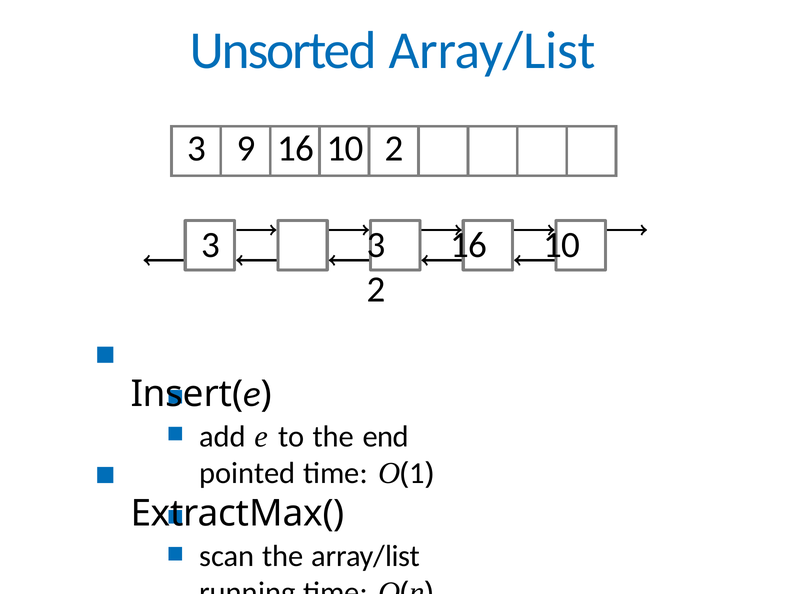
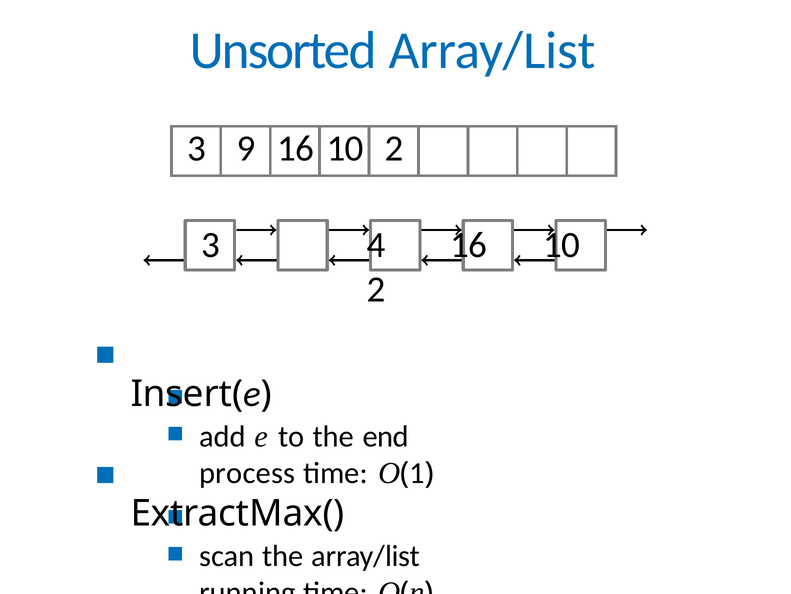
3 3: 3 -> 4
pointed: pointed -> process
